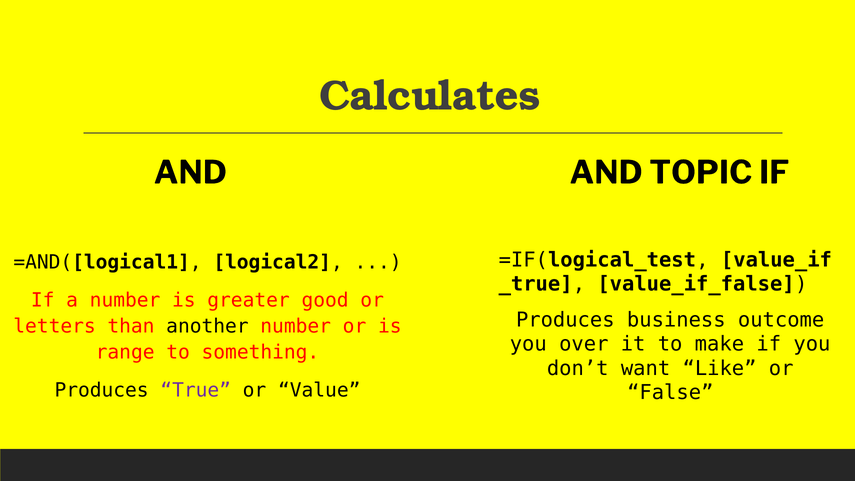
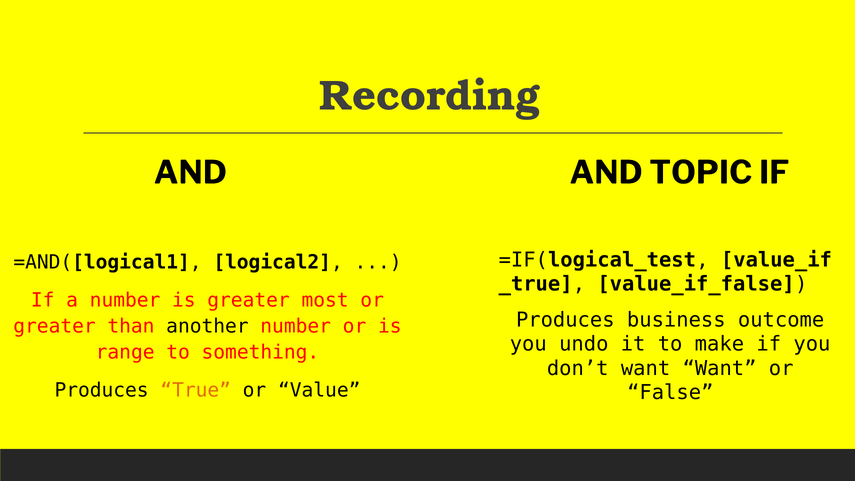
Calculates: Calculates -> Recording
good: good -> most
letters at (55, 326): letters -> greater
over: over -> undo
want Like: Like -> Want
True colour: purple -> orange
